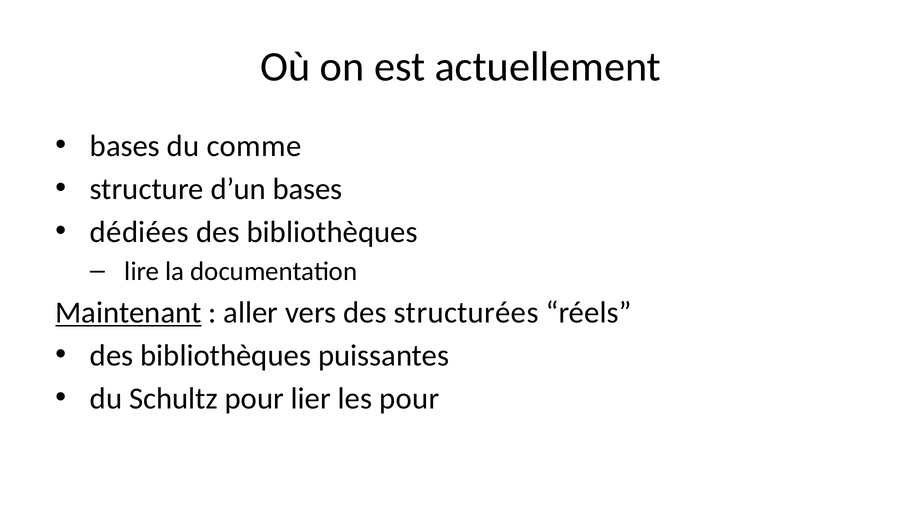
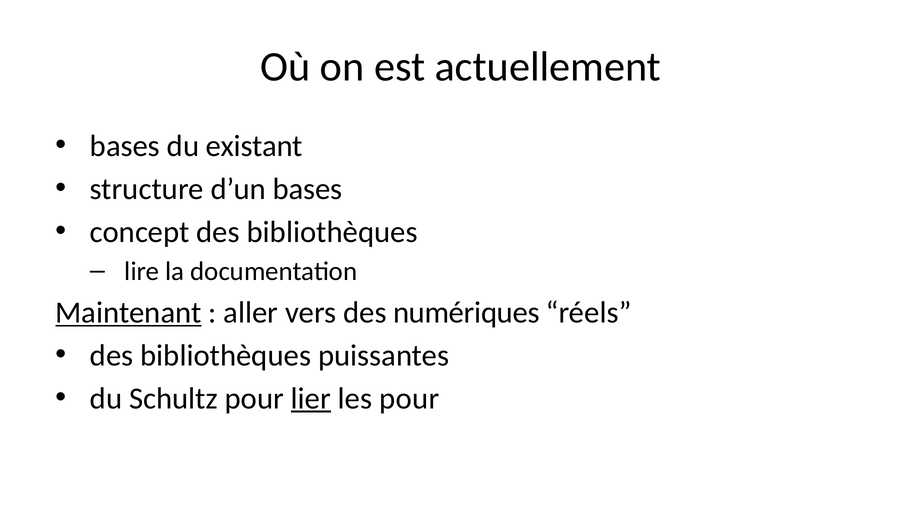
comme: comme -> existant
dédiées: dédiées -> concept
structurées: structurées -> numériques
lier underline: none -> present
